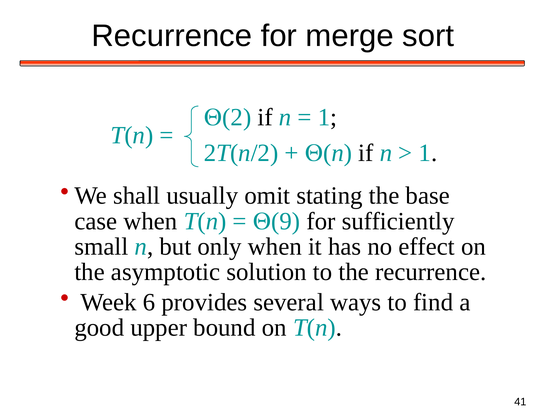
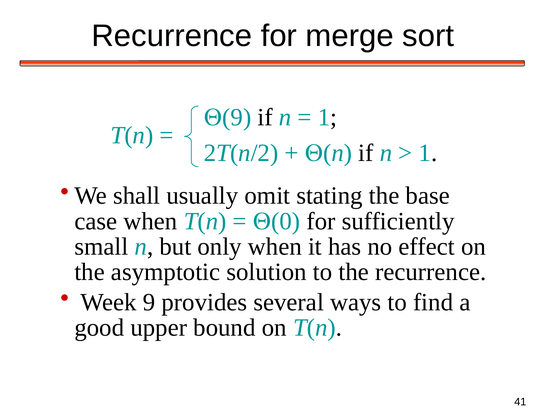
2 at (237, 117): 2 -> 9
9: 9 -> 0
Week 6: 6 -> 9
